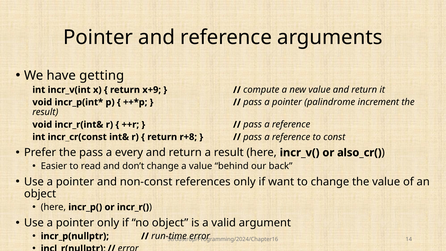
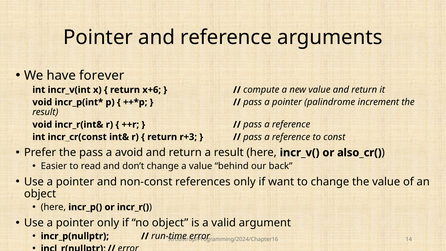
getting: getting -> forever
x+9: x+9 -> x+6
r+8: r+8 -> r+3
every: every -> avoid
